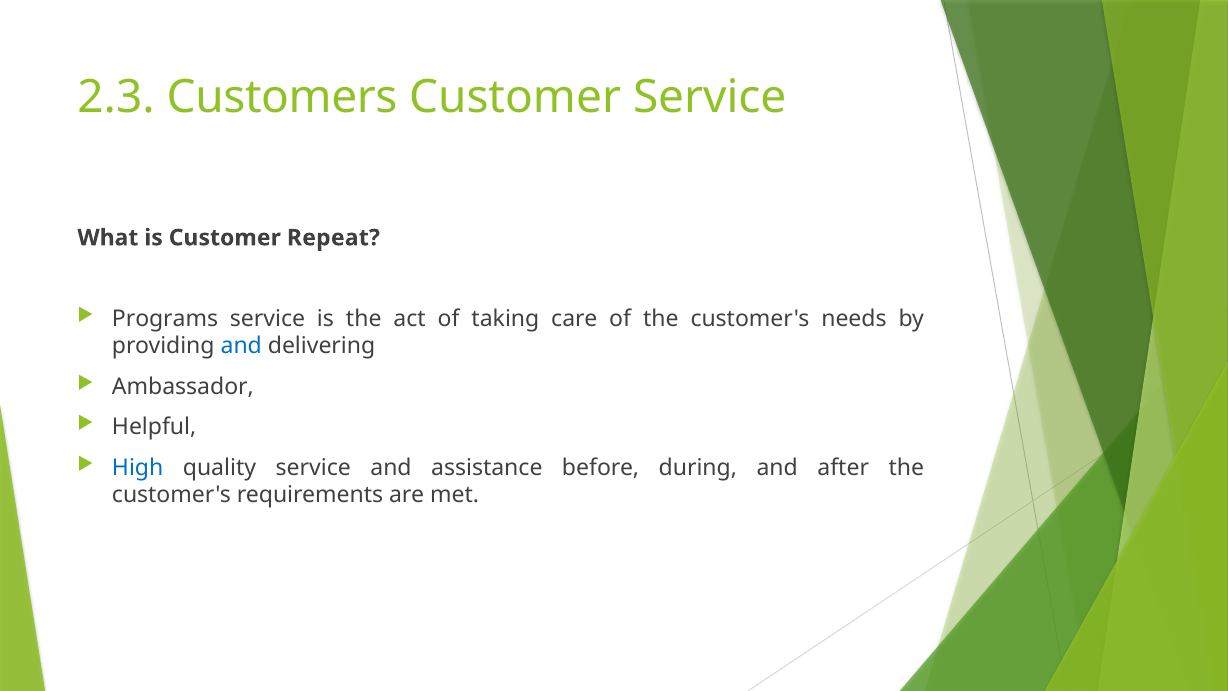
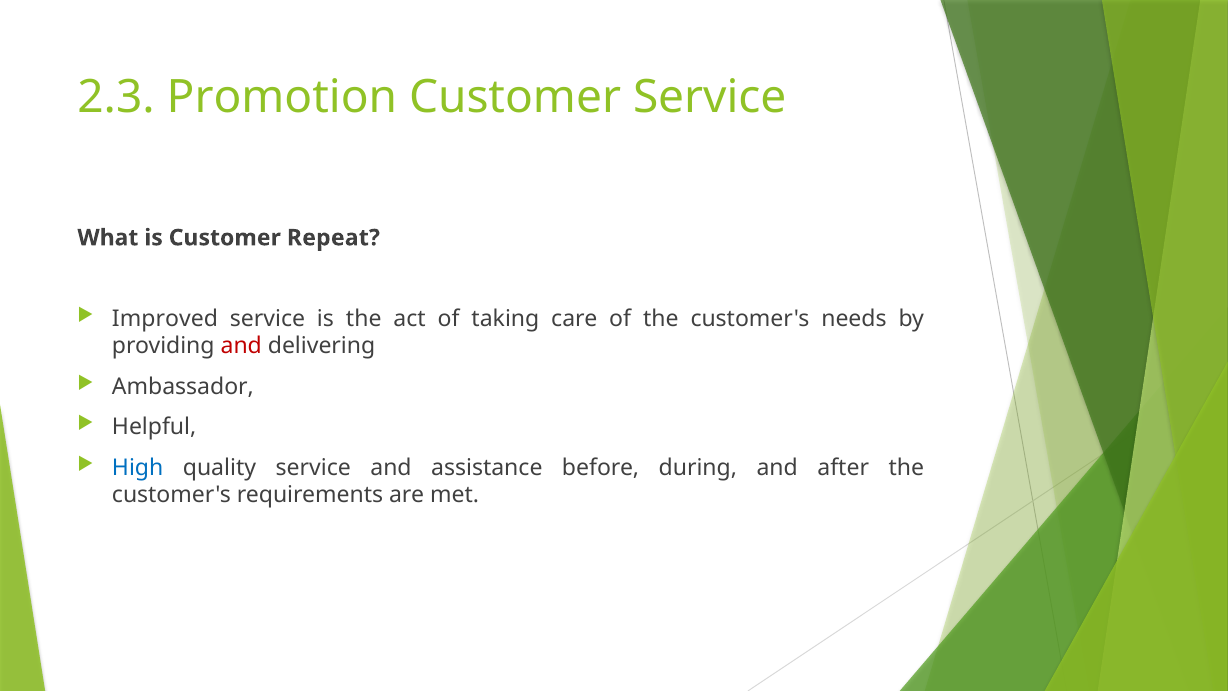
Customers: Customers -> Promotion
Programs: Programs -> Improved
and at (241, 346) colour: blue -> red
